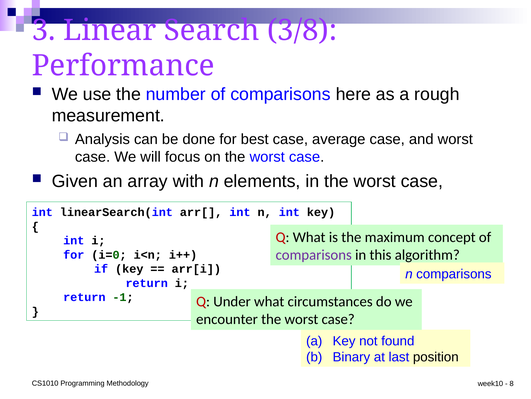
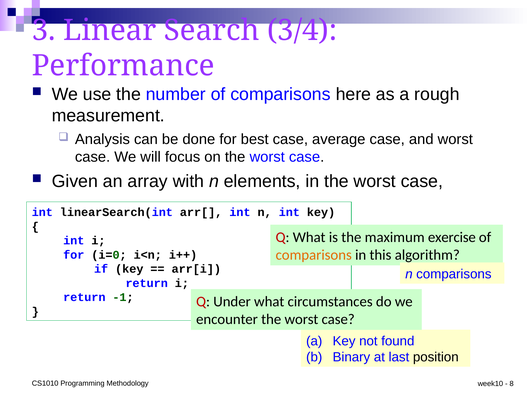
3/8: 3/8 -> 3/4
concept: concept -> exercise
comparisons at (314, 254) colour: purple -> orange
